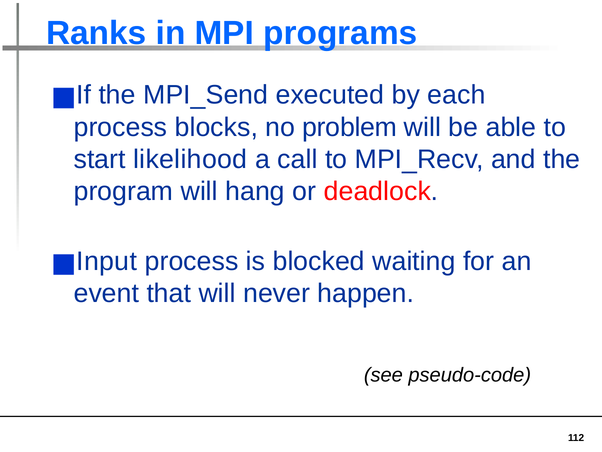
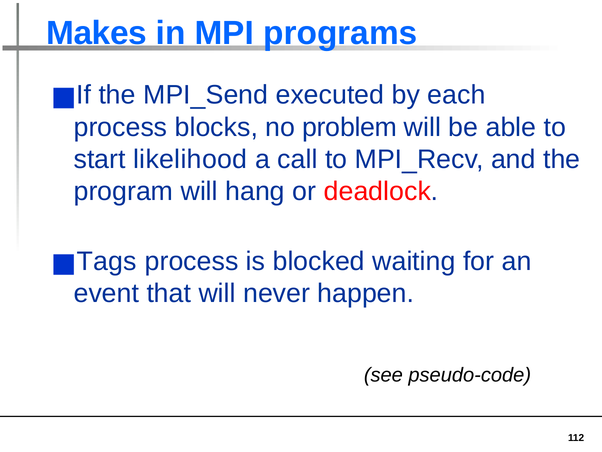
Ranks: Ranks -> Makes
Input: Input -> Tags
